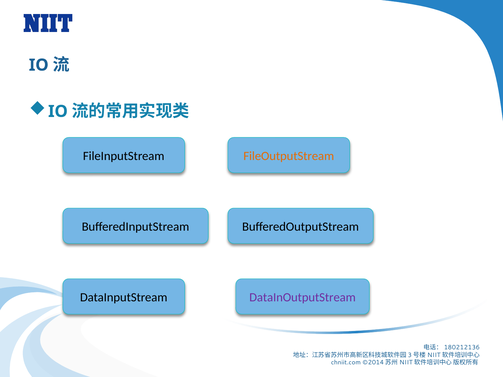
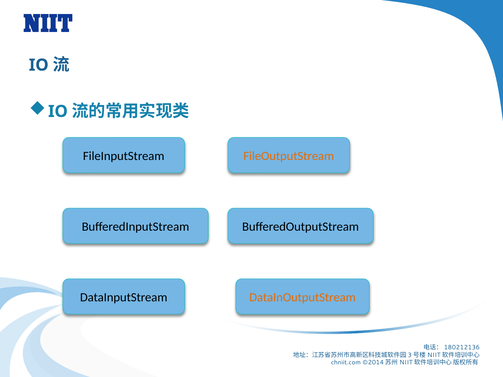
DataInOutputStream colour: purple -> orange
